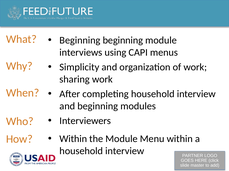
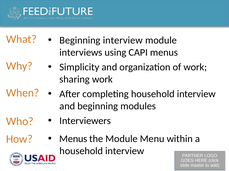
Beginning beginning: beginning -> interview
Within at (73, 139): Within -> Menus
